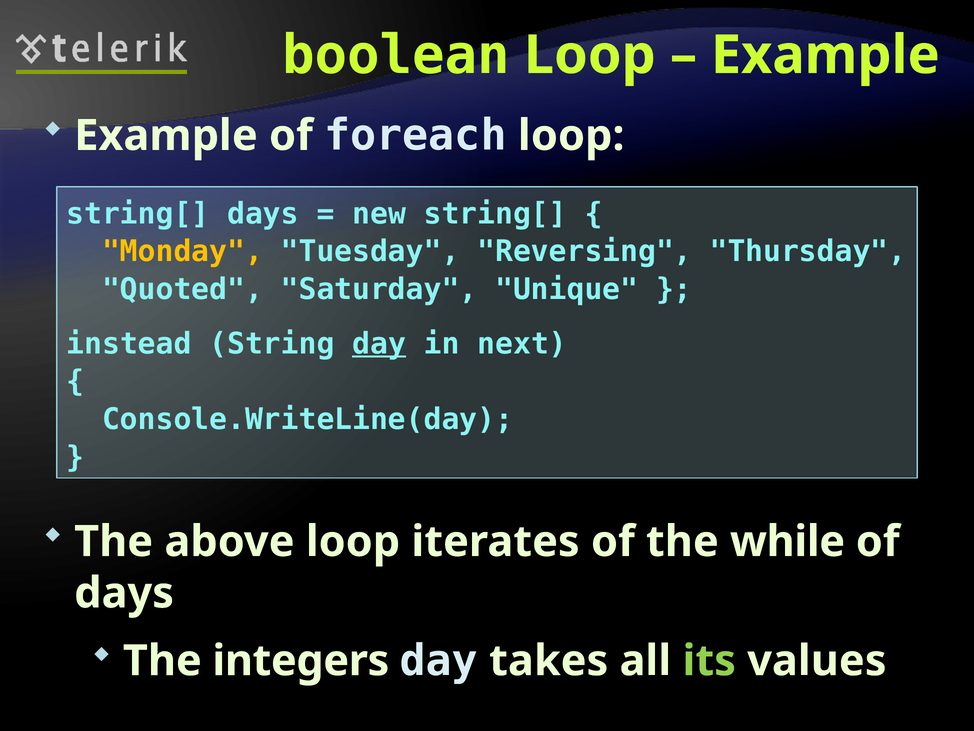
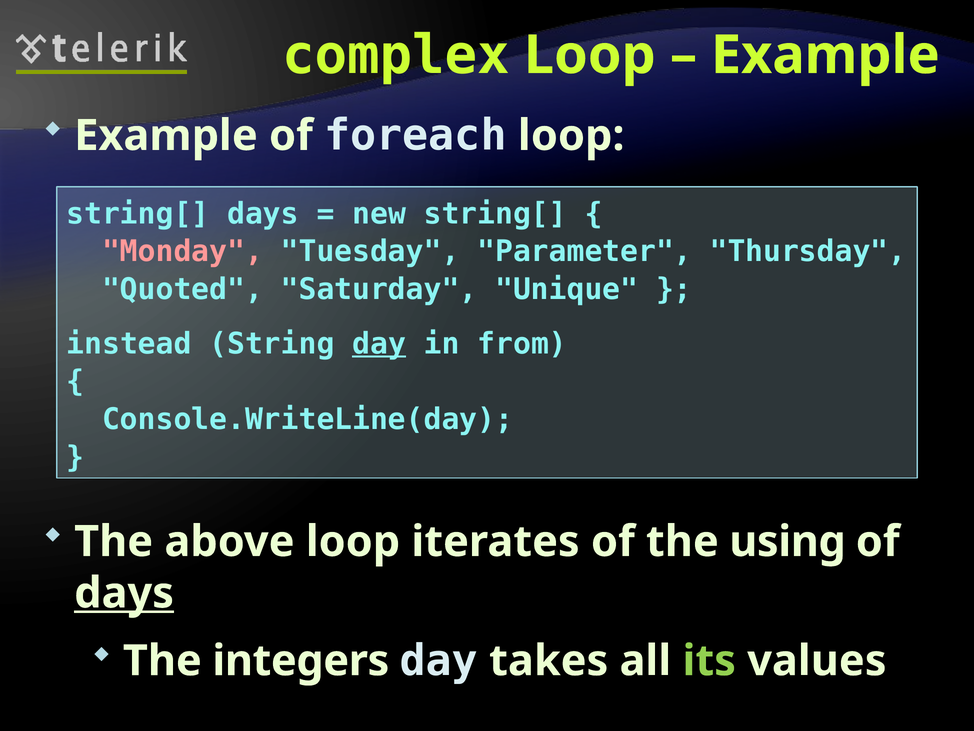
boolean: boolean -> complex
Monday colour: yellow -> pink
Reversing: Reversing -> Parameter
next: next -> from
while: while -> using
days at (124, 593) underline: none -> present
